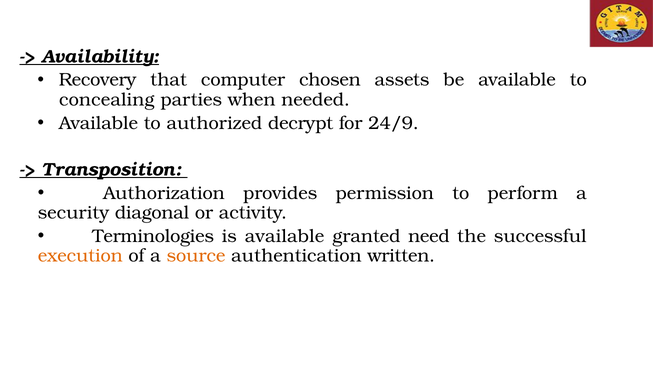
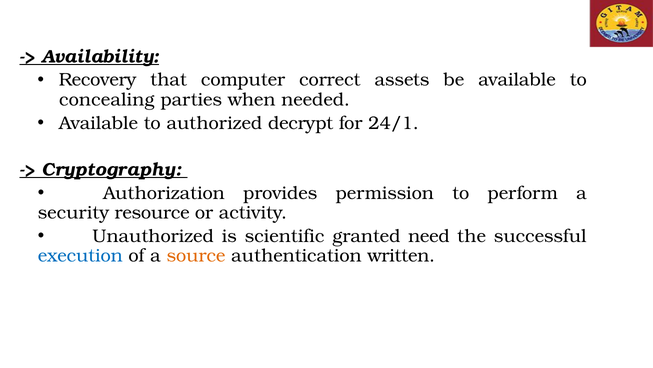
chosen: chosen -> correct
24/9: 24/9 -> 24/1
Transposition: Transposition -> Cryptography
diagonal: diagonal -> resource
Terminologies: Terminologies -> Unauthorized
is available: available -> scientific
execution colour: orange -> blue
